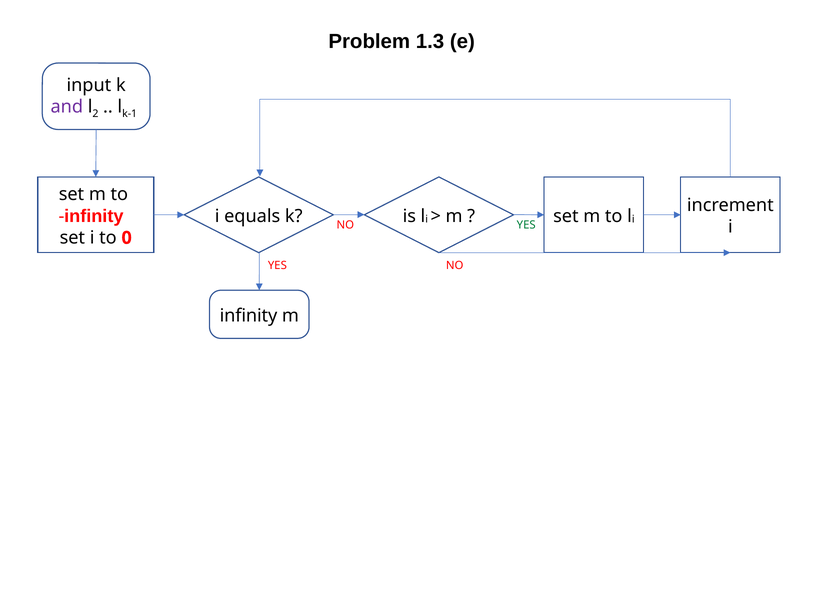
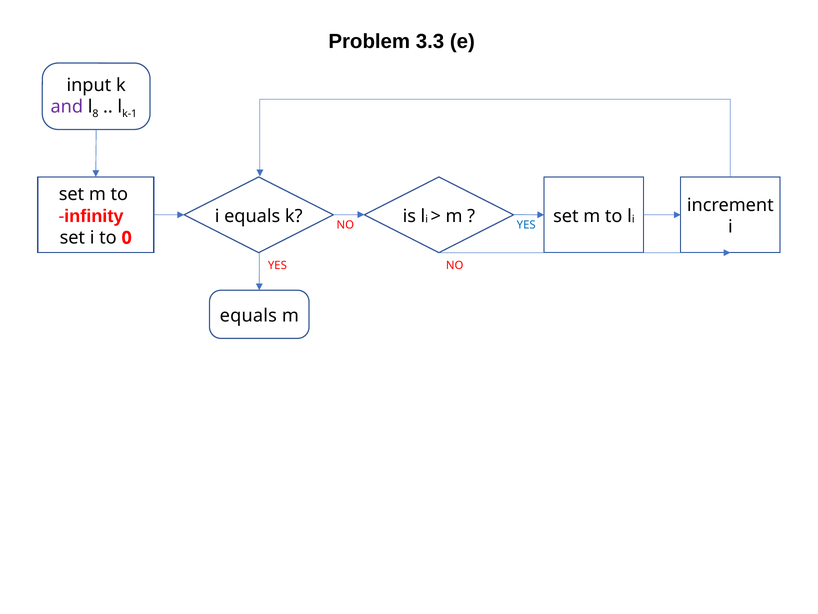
1.3: 1.3 -> 3.3
2: 2 -> 8
YES at (526, 225) colour: green -> blue
infinity at (248, 315): infinity -> equals
